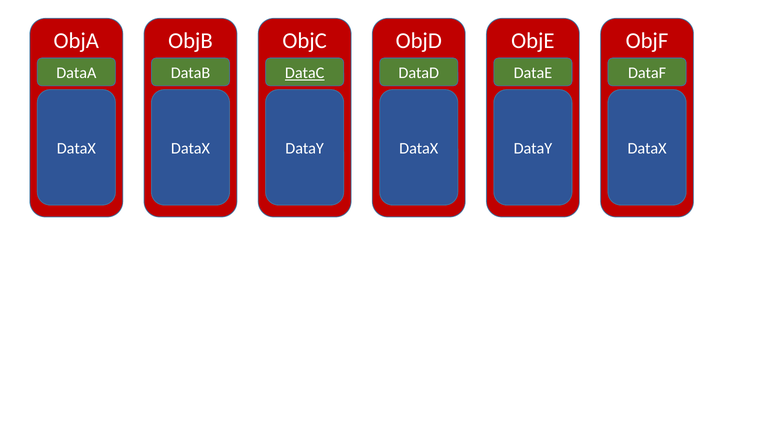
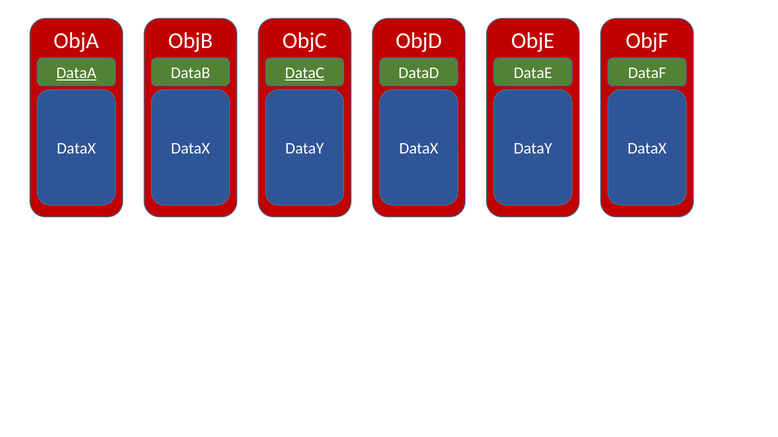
DataA underline: none -> present
